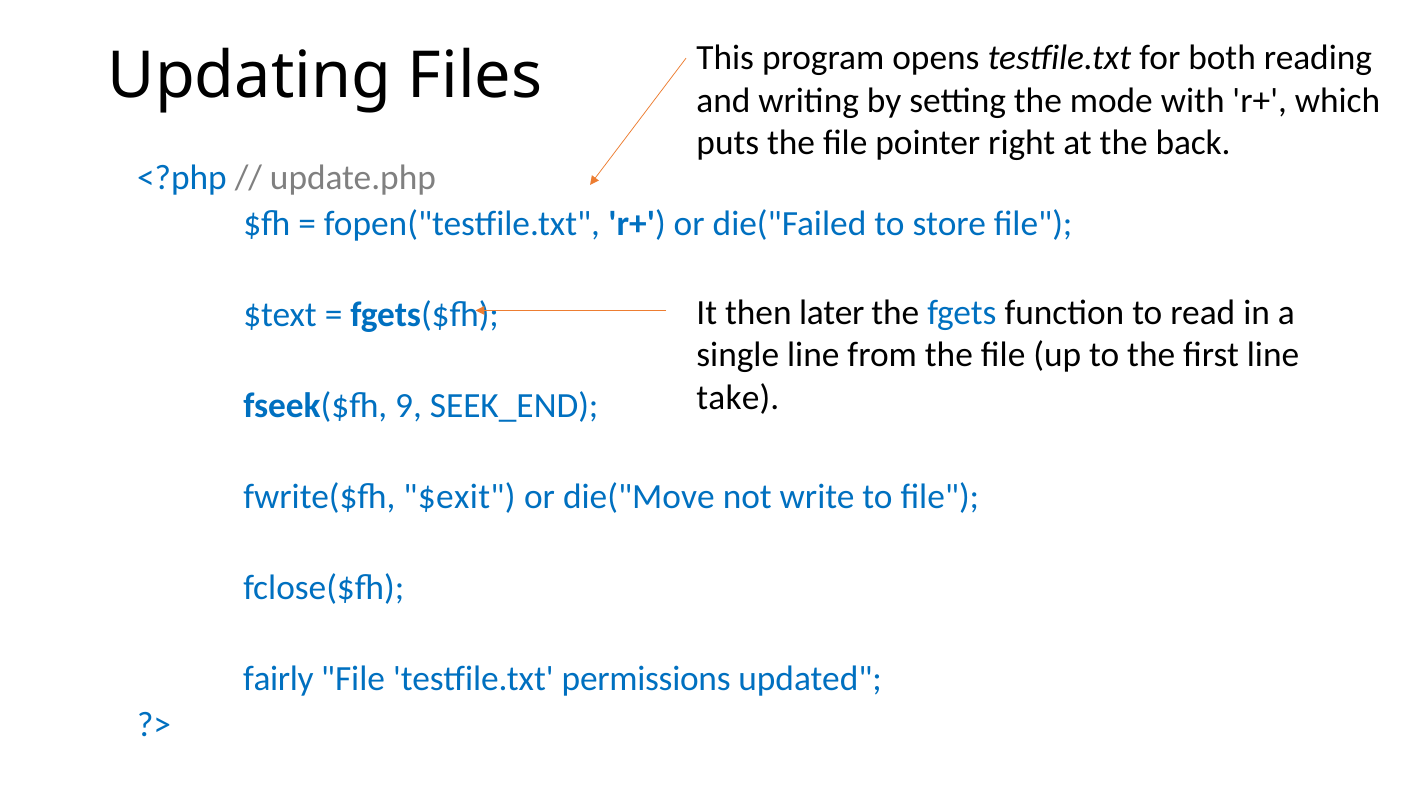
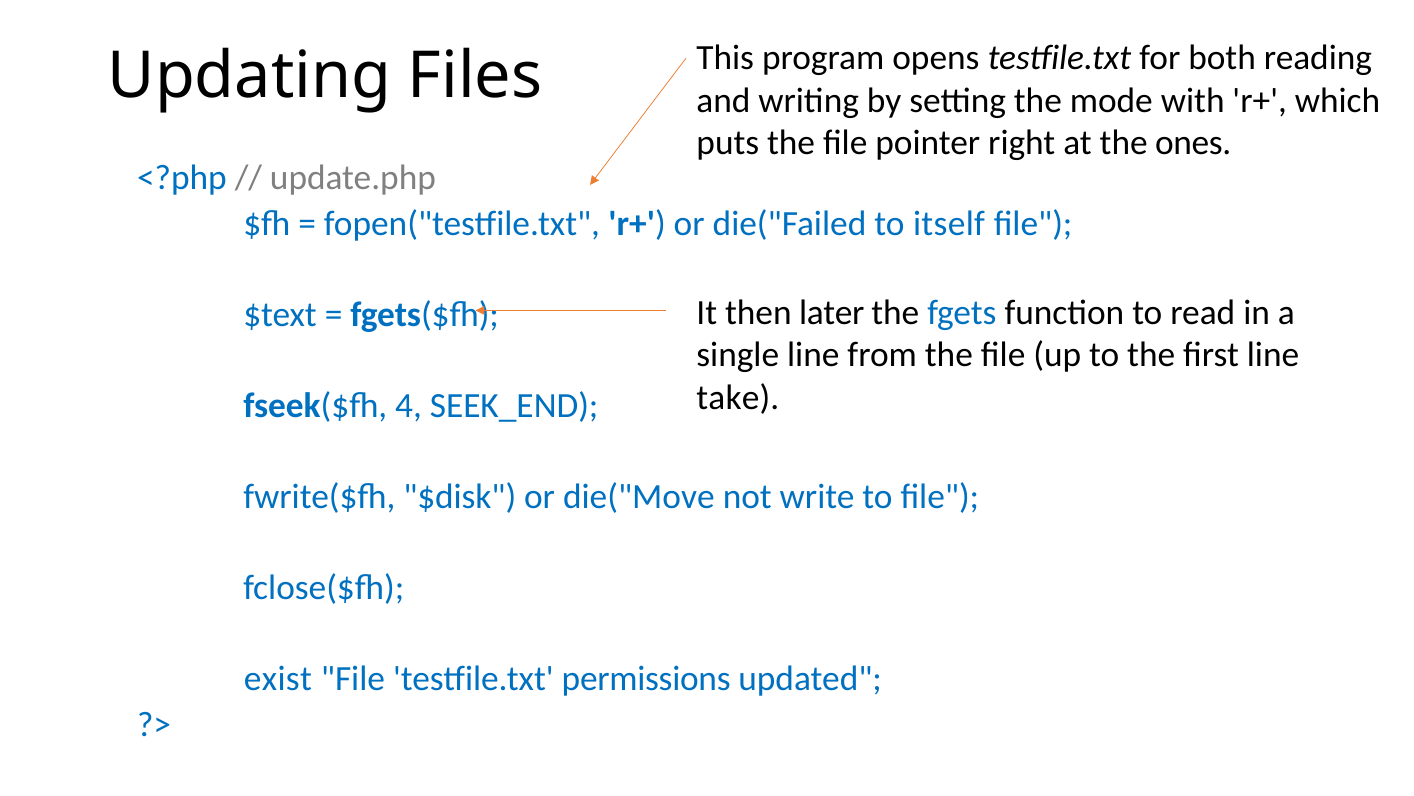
back: back -> ones
store: store -> itself
9: 9 -> 4
$exit: $exit -> $disk
fairly: fairly -> exist
